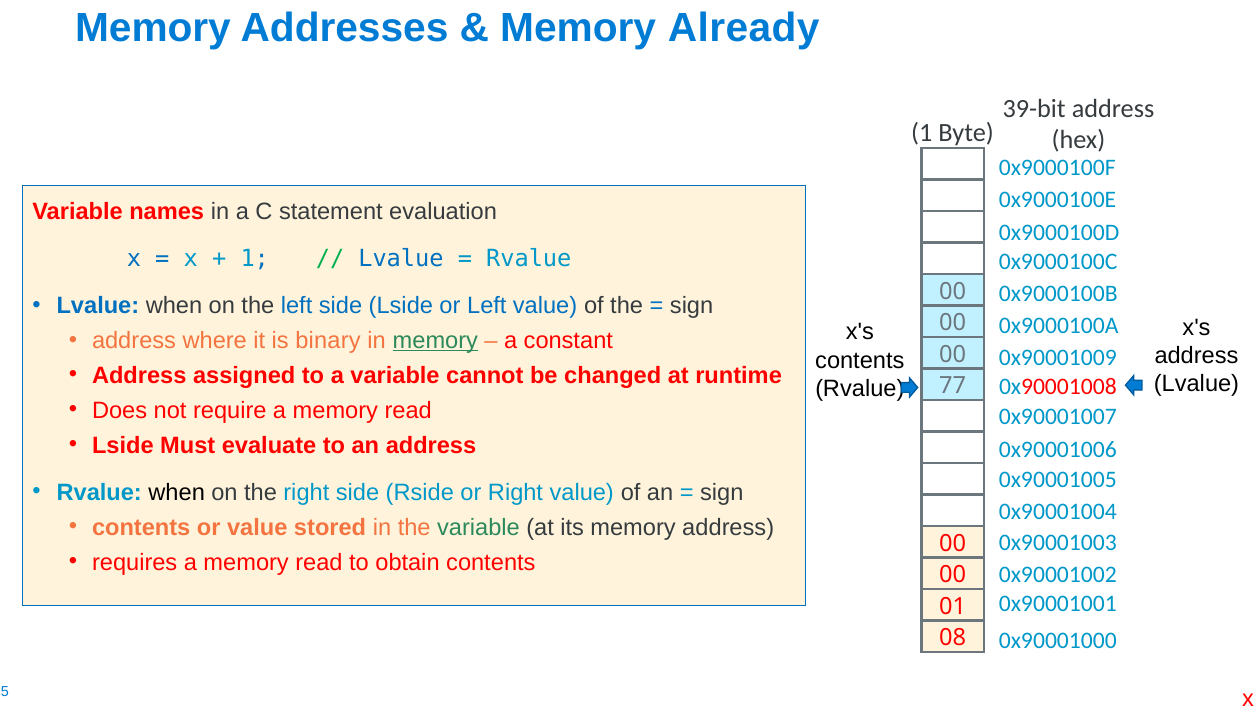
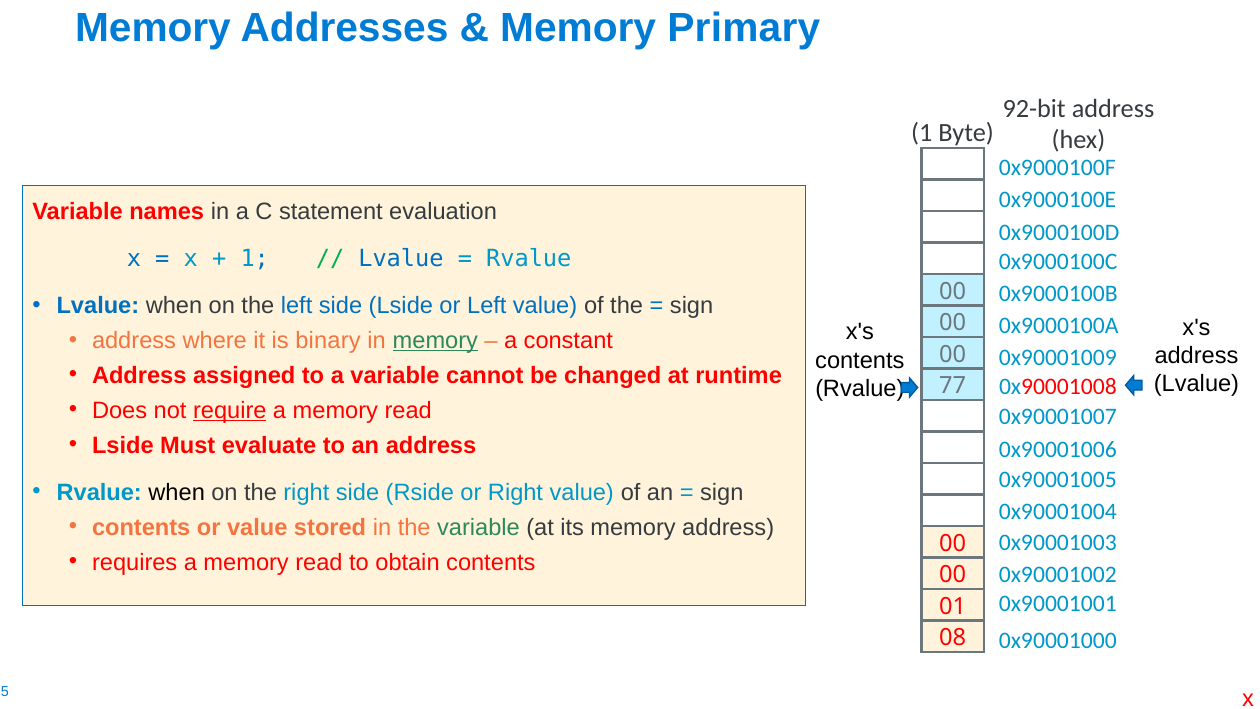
Already: Already -> Primary
39-bit: 39-bit -> 92-bit
require underline: none -> present
